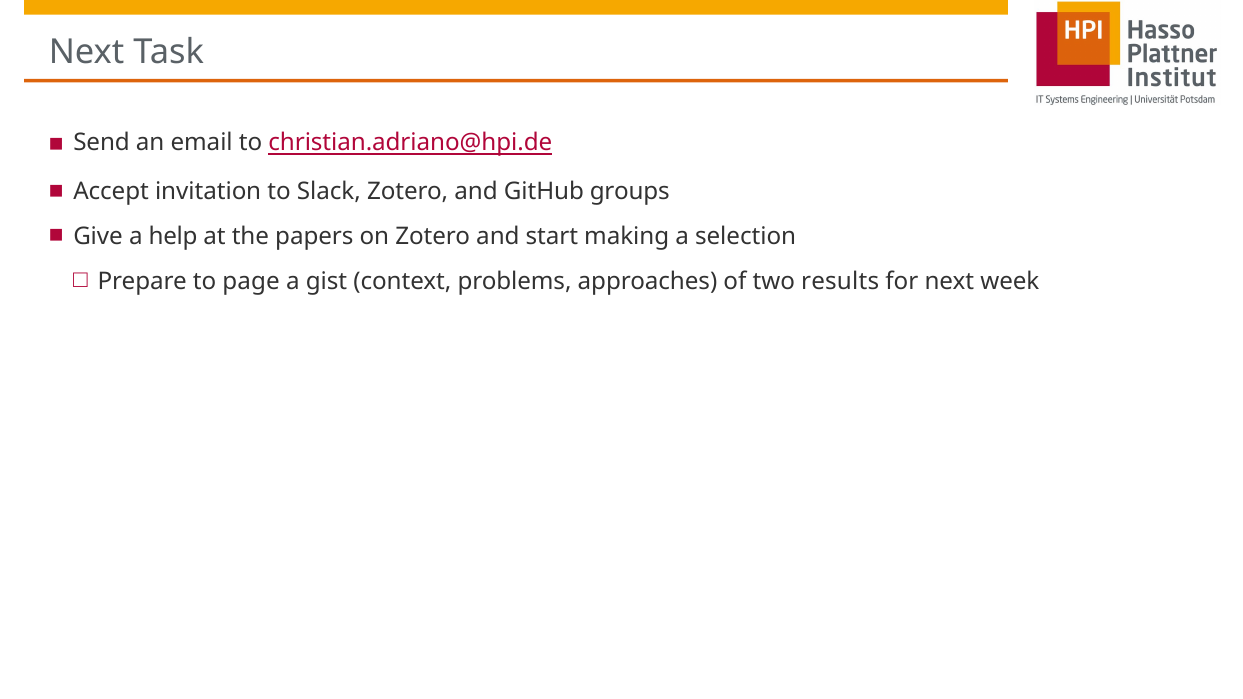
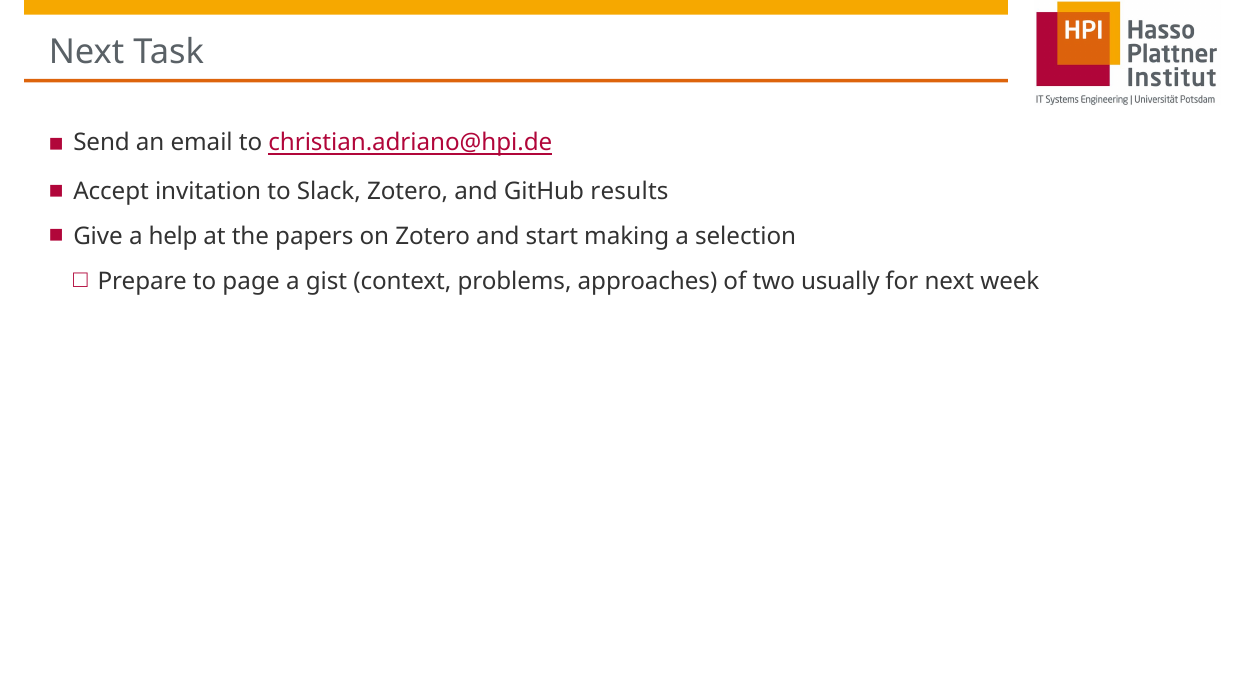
groups: groups -> results
results: results -> usually
